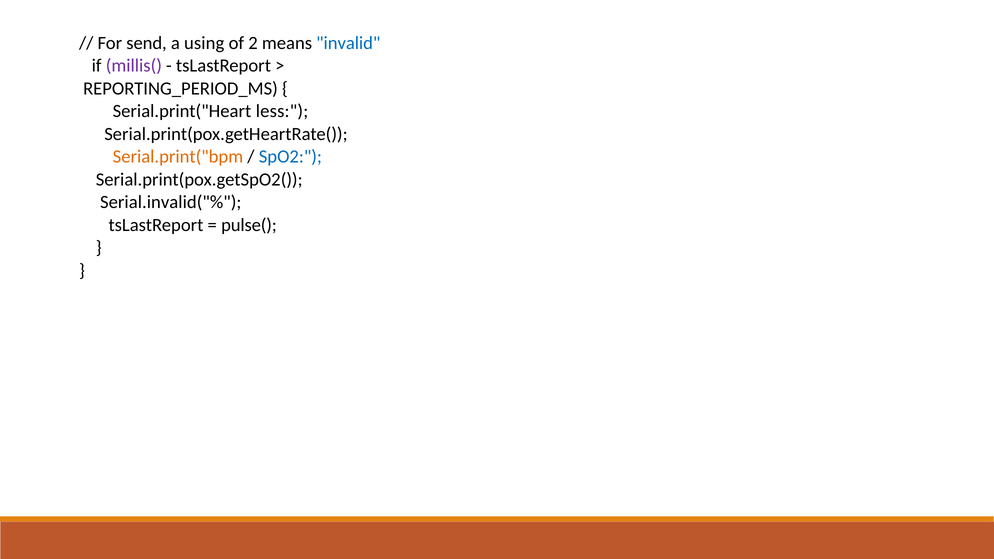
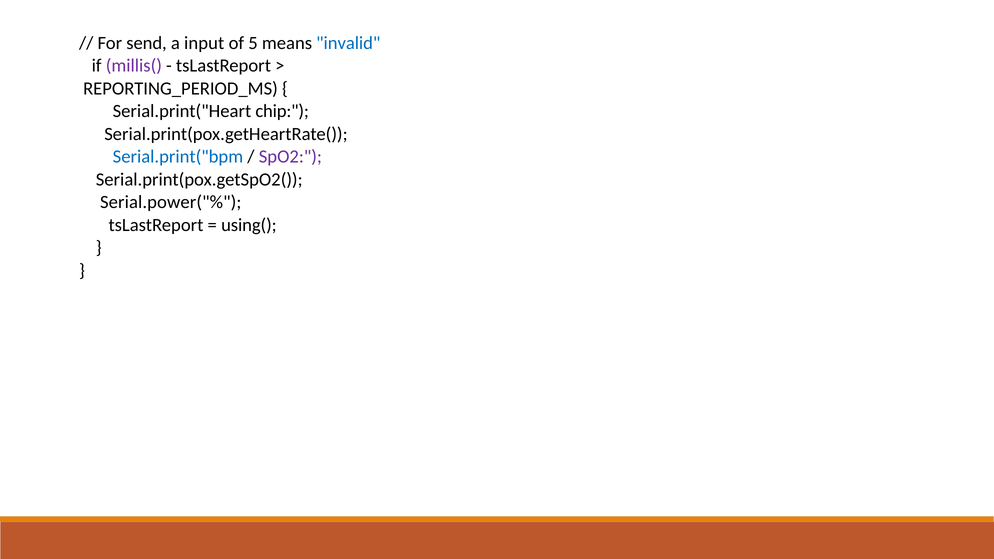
using: using -> input
2: 2 -> 5
less: less -> chip
Serial.print("bpm colour: orange -> blue
SpO2 colour: blue -> purple
Serial.invalid("%: Serial.invalid("% -> Serial.power("%
pulse(: pulse( -> using(
